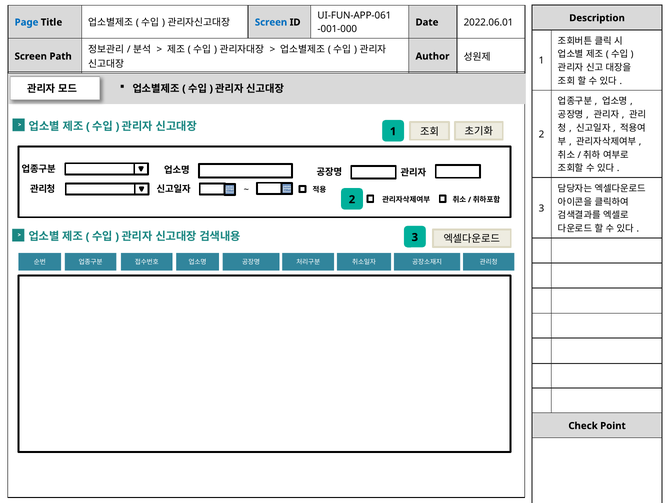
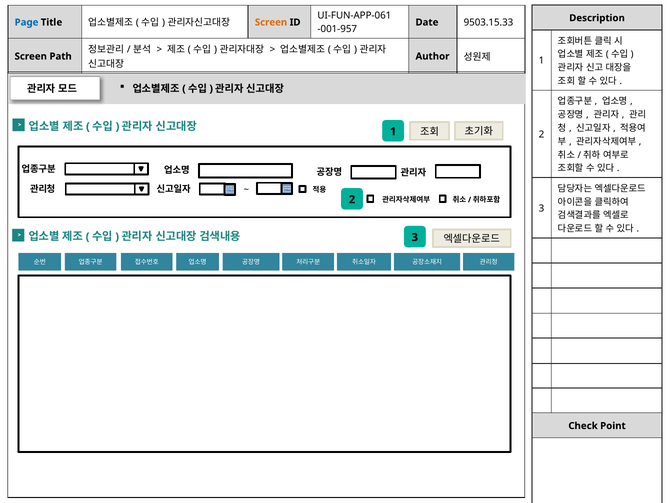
Screen at (271, 22) colour: blue -> orange
2022.06.01: 2022.06.01 -> 9503.15.33
-001-000: -001-000 -> -001-957
